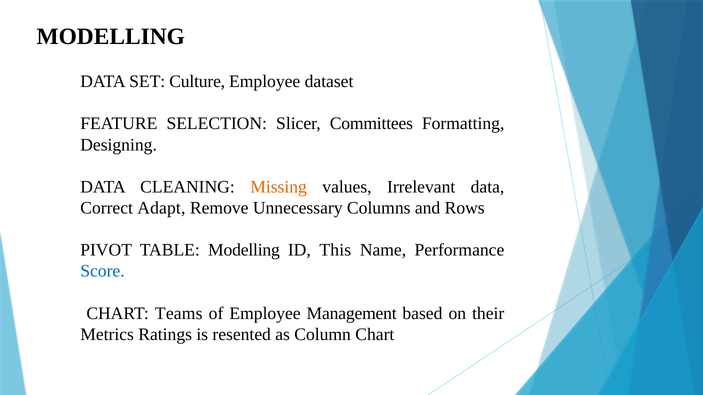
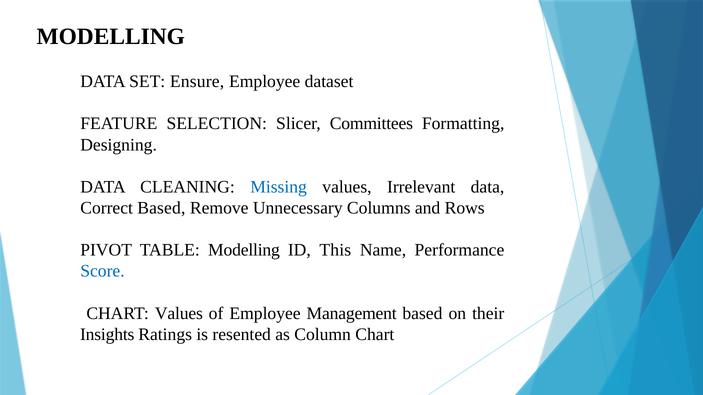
Culture: Culture -> Ensure
Missing colour: orange -> blue
Correct Adapt: Adapt -> Based
CHART Teams: Teams -> Values
Metrics: Metrics -> Insights
